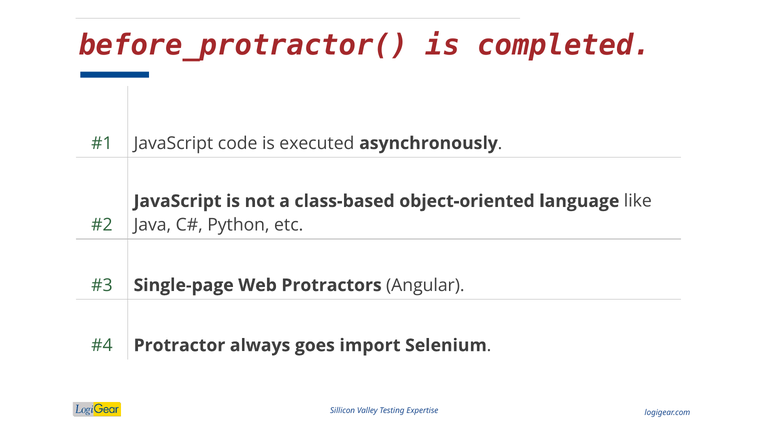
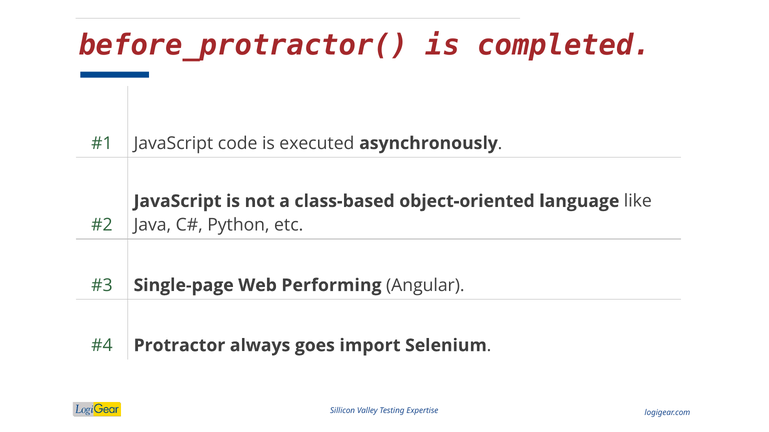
Protractors: Protractors -> Performing
